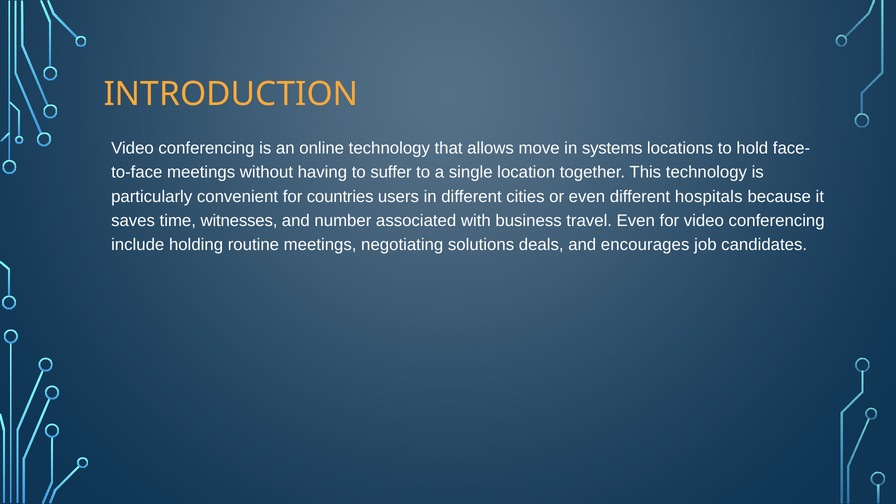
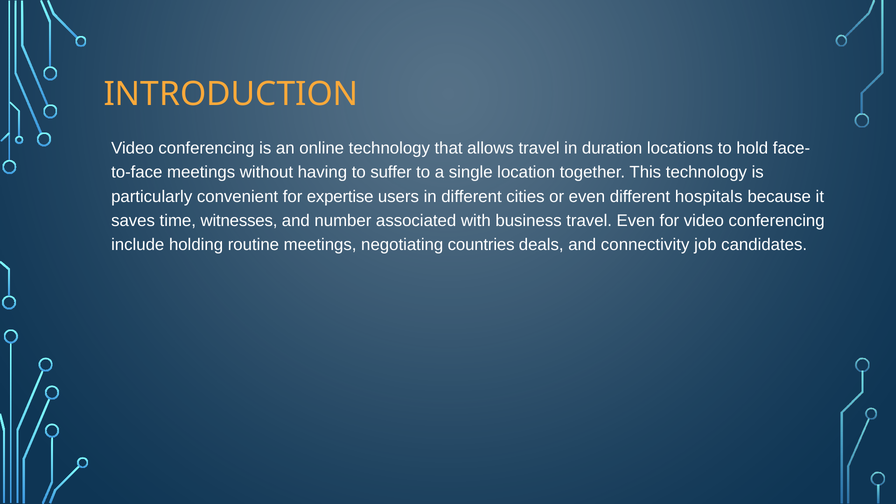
allows move: move -> travel
systems: systems -> duration
countries: countries -> expertise
solutions: solutions -> countries
encourages: encourages -> connectivity
